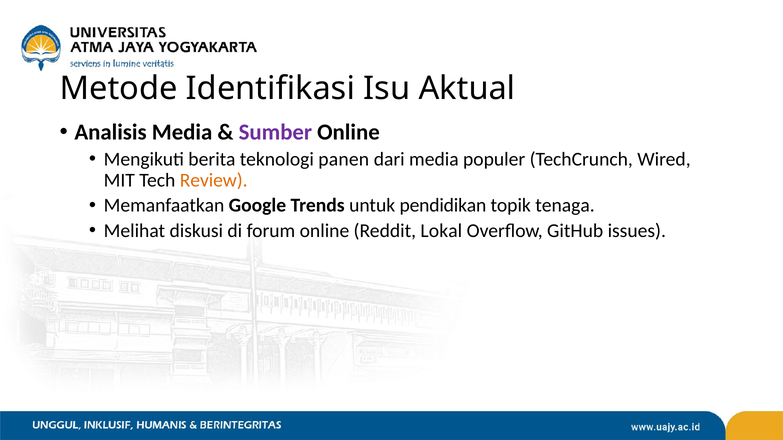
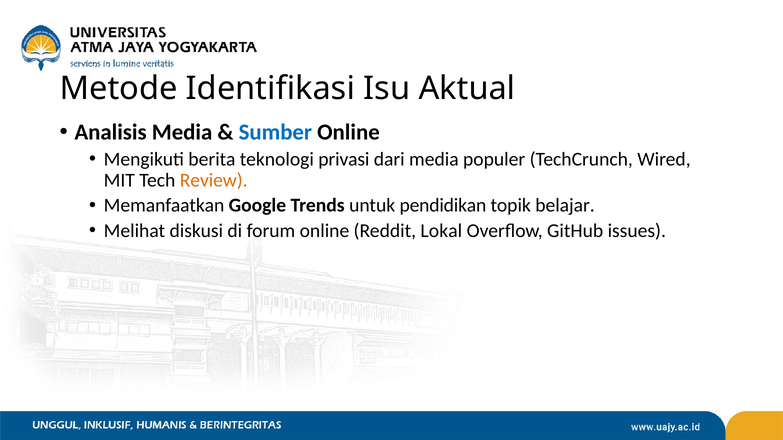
Sumber colour: purple -> blue
panen: panen -> privasi
tenaga: tenaga -> belajar
